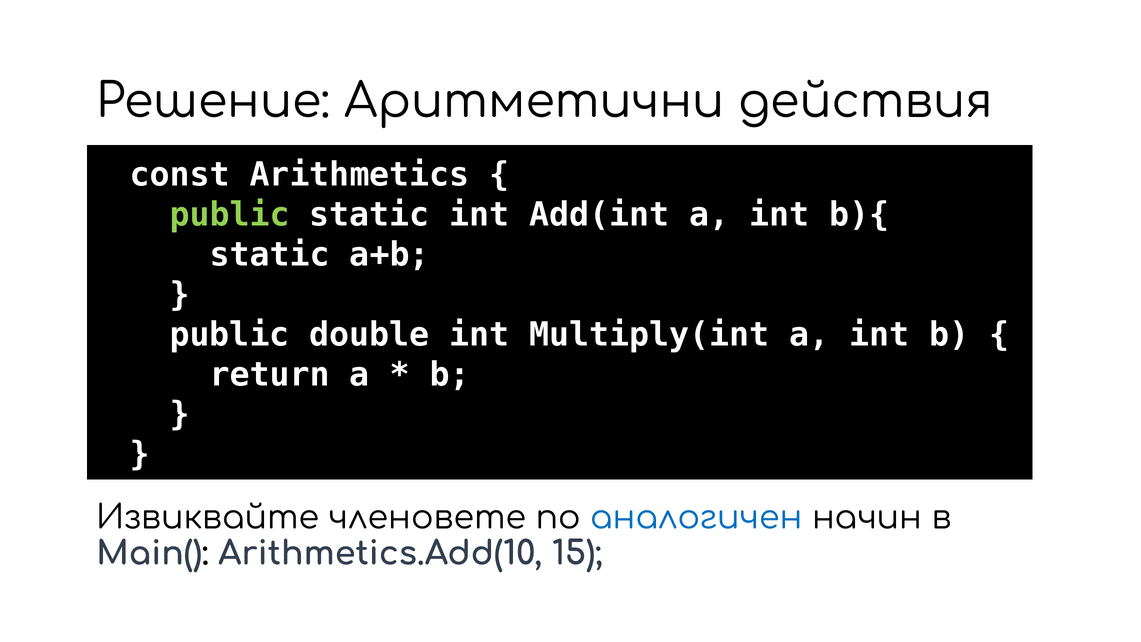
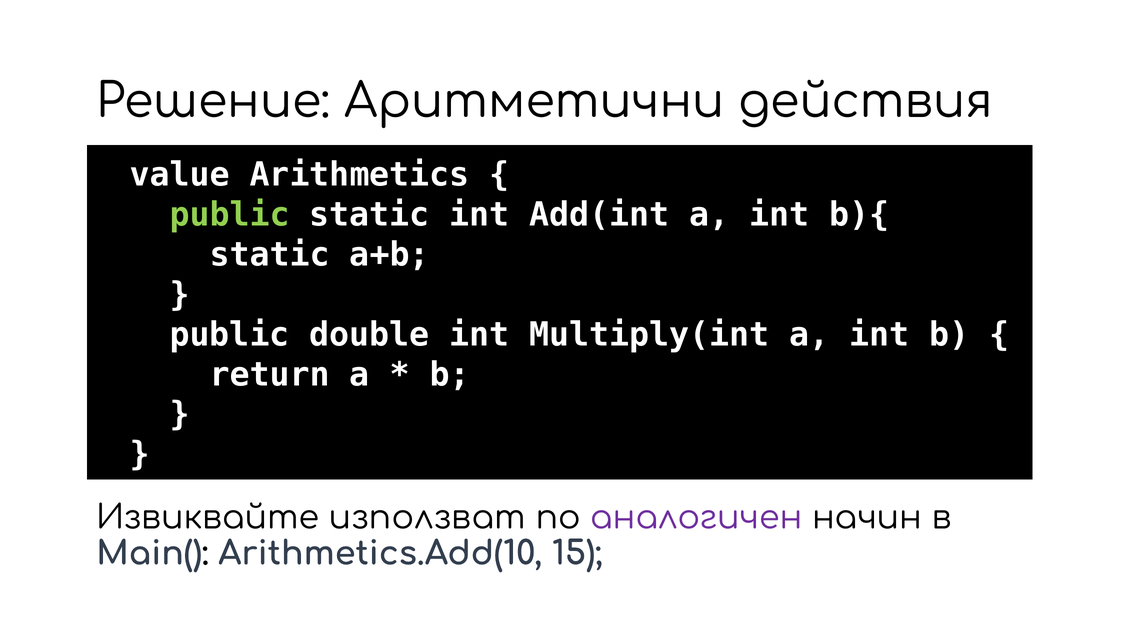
const: const -> value
членовете: членовете -> използват
аналогичен colour: blue -> purple
